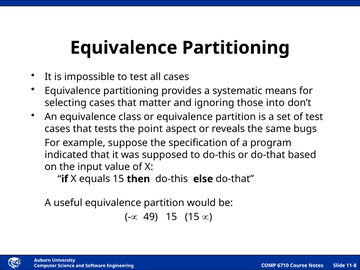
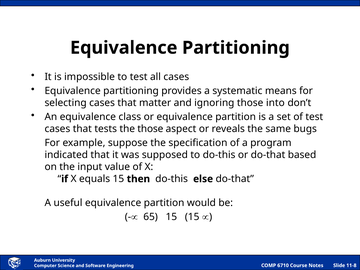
the point: point -> those
49: 49 -> 65
